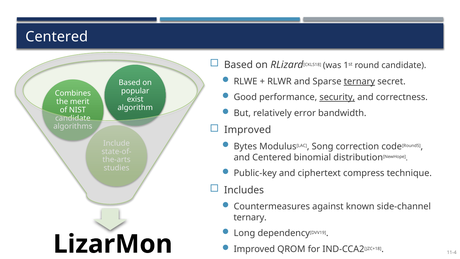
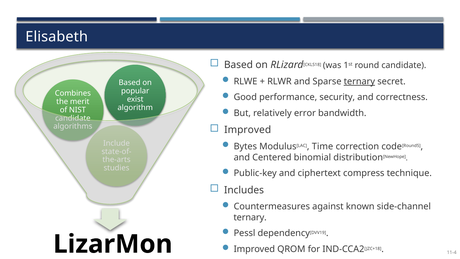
Centered at (57, 37): Centered -> Elisabeth
security underline: present -> none
Song: Song -> Time
Long: Long -> Pessl
